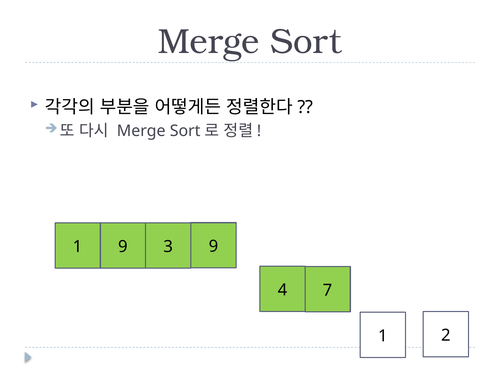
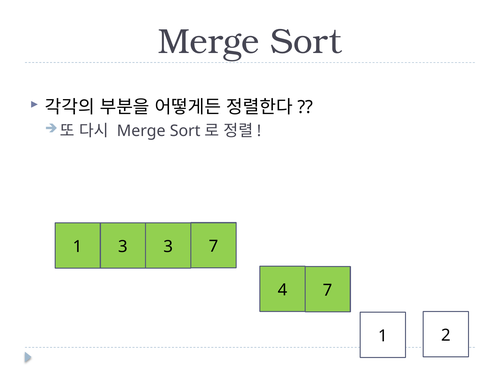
1 9: 9 -> 3
3 9: 9 -> 7
